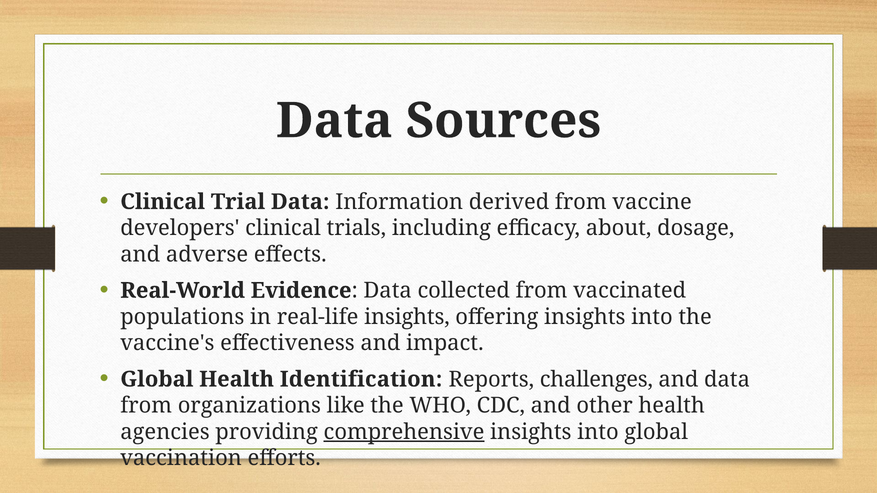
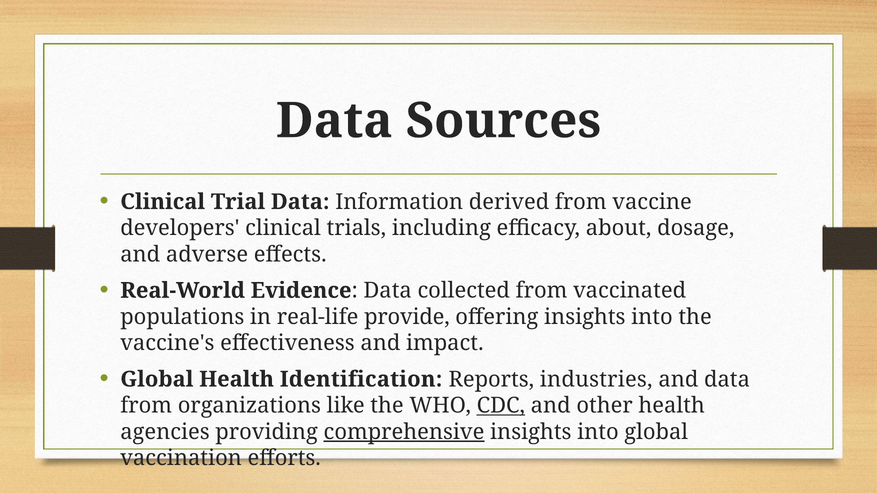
real-life insights: insights -> provide
challenges: challenges -> industries
CDC underline: none -> present
